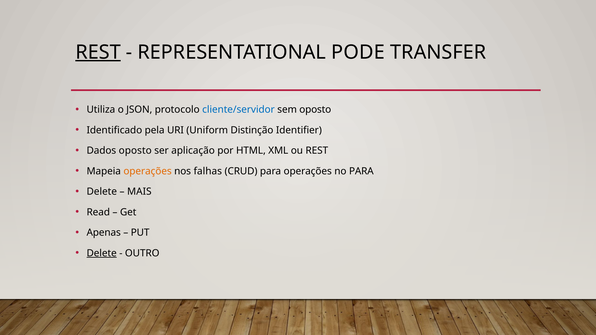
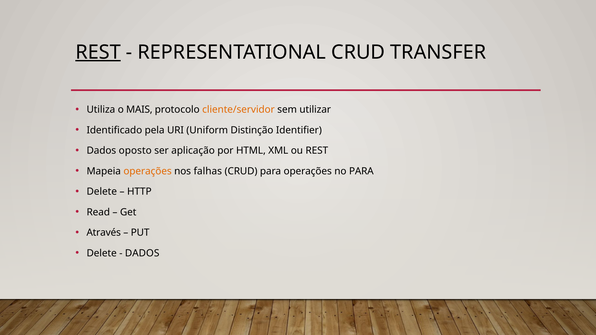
REPRESENTATIONAL PODE: PODE -> CRUD
JSON: JSON -> MAIS
cliente/servidor colour: blue -> orange
sem oposto: oposto -> utilizar
MAIS: MAIS -> HTTP
Apenas: Apenas -> Através
Delete at (102, 253) underline: present -> none
OUTRO at (142, 253): OUTRO -> DADOS
